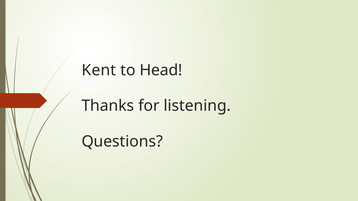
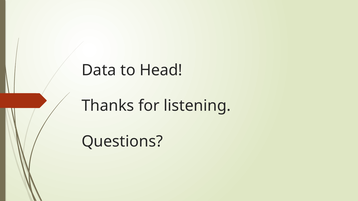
Kent: Kent -> Data
